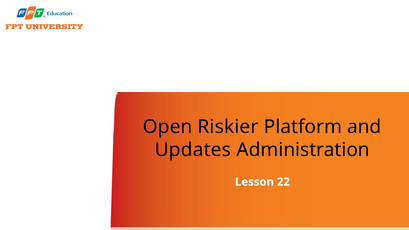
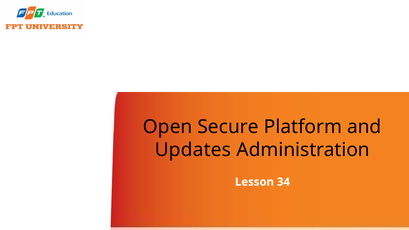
Riskier: Riskier -> Secure
22: 22 -> 34
